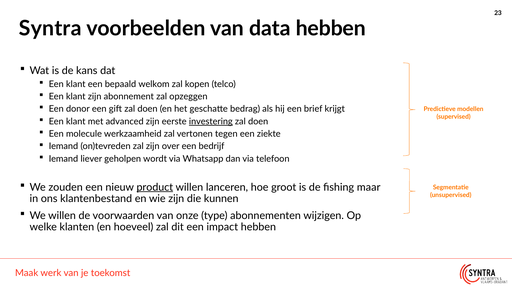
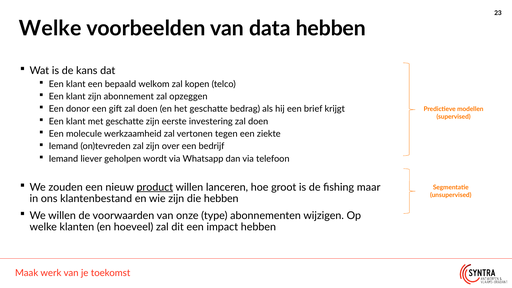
Syntra at (50, 28): Syntra -> Welke
met advanced: advanced -> geschatte
investering underline: present -> none
die kunnen: kunnen -> hebben
